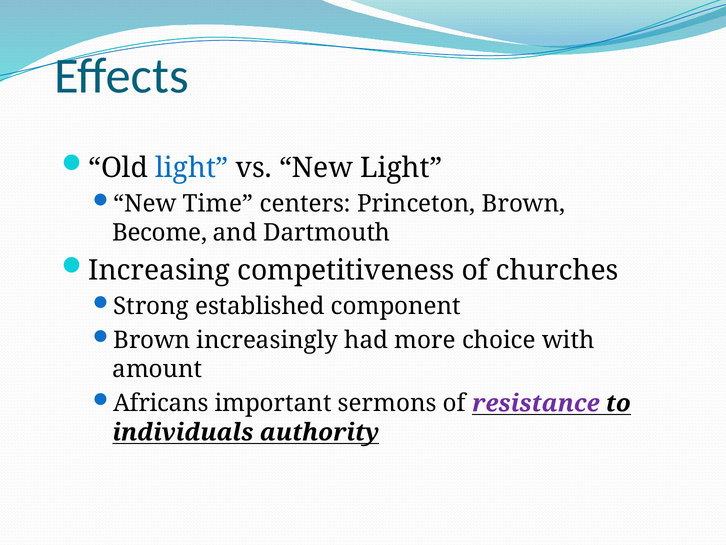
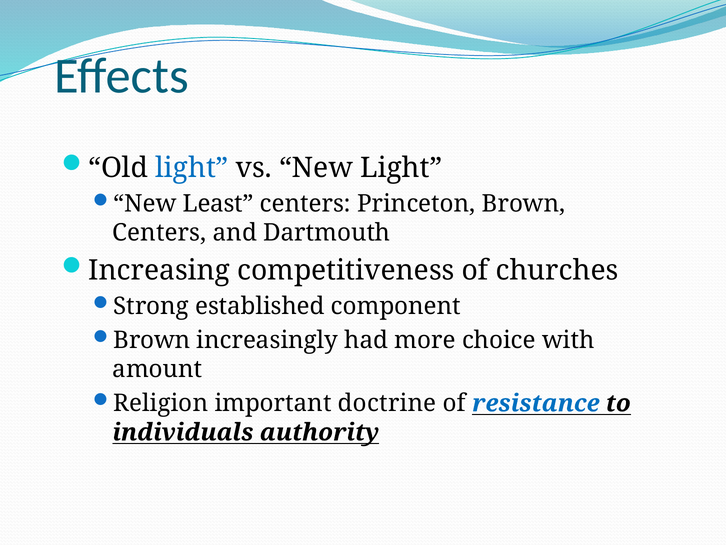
Time: Time -> Least
Become at (160, 233): Become -> Centers
Africans: Africans -> Religion
sermons: sermons -> doctrine
resistance colour: purple -> blue
